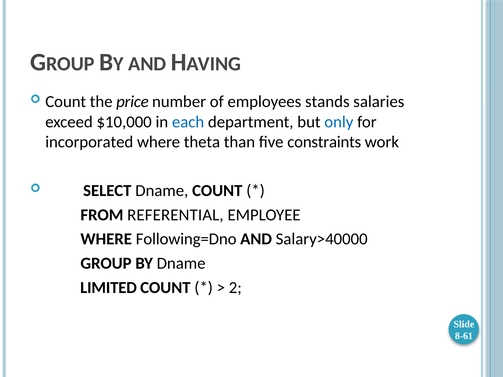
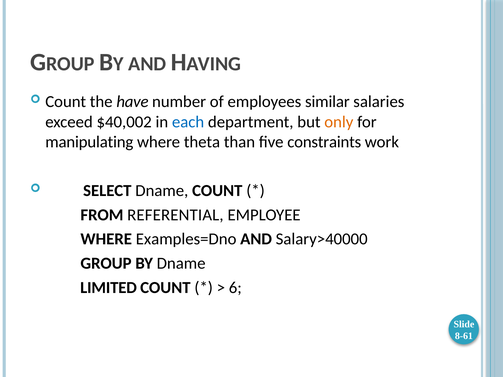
price: price -> have
stands: stands -> similar
$10,000: $10,000 -> $40,002
only colour: blue -> orange
incorporated: incorporated -> manipulating
Following=Dno: Following=Dno -> Examples=Dno
2: 2 -> 6
